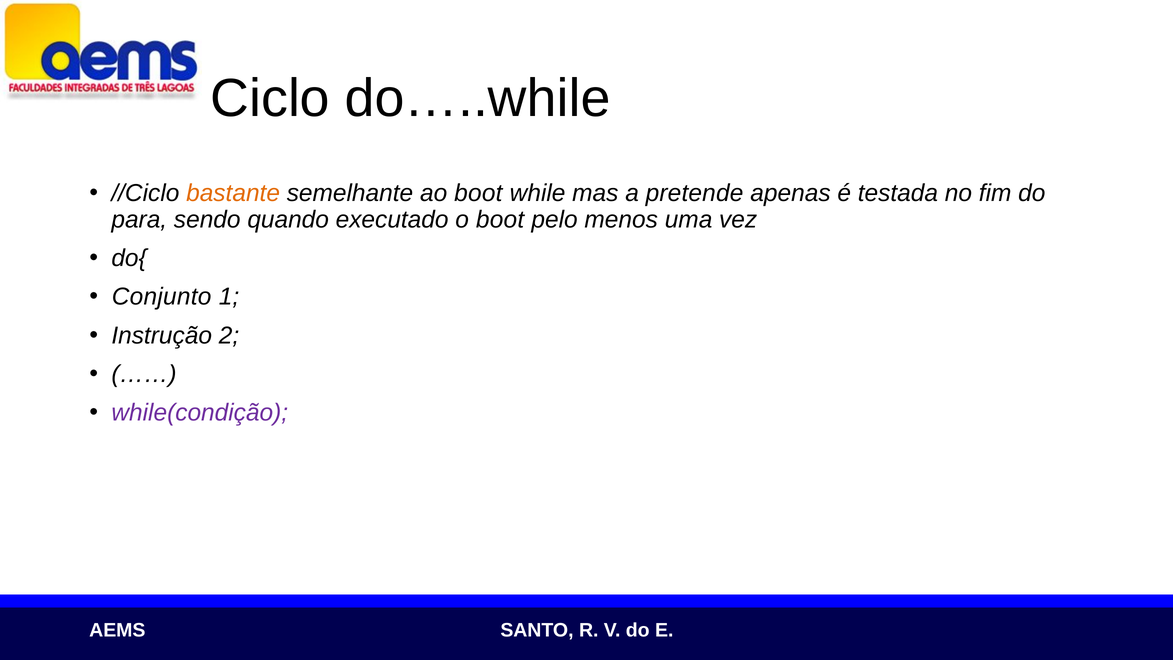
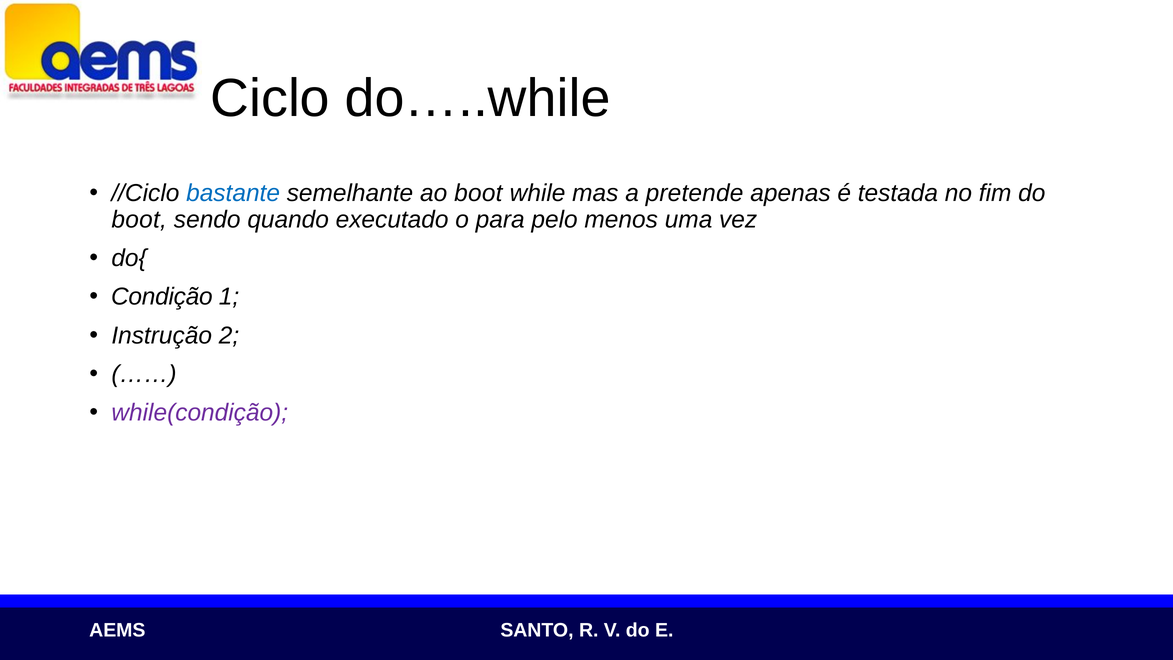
bastante colour: orange -> blue
para at (139, 219): para -> boot
o boot: boot -> para
Conjunto: Conjunto -> Condição
